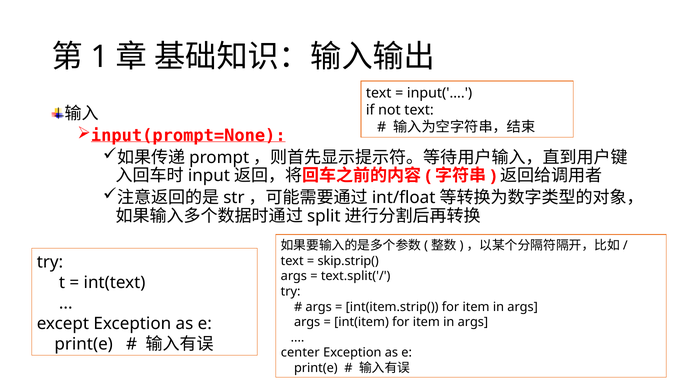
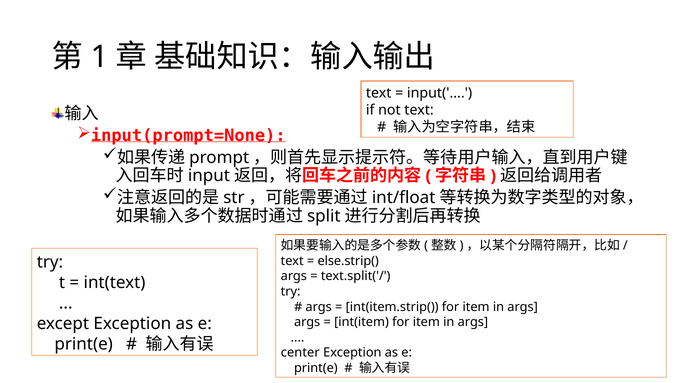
skip.strip(: skip.strip( -> else.strip(
